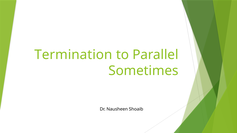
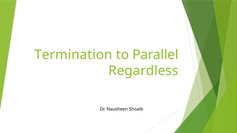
Sometimes: Sometimes -> Regardless
